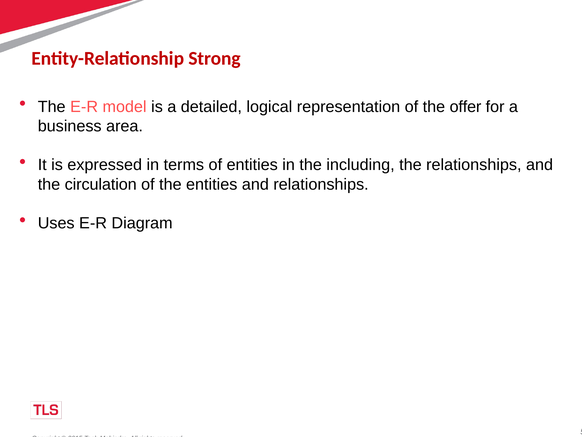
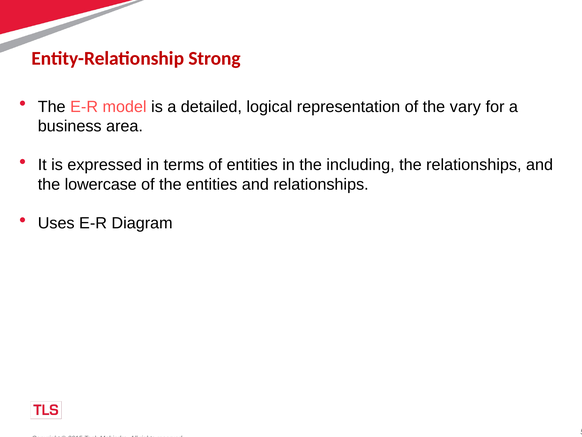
offer: offer -> vary
circulation: circulation -> lowercase
